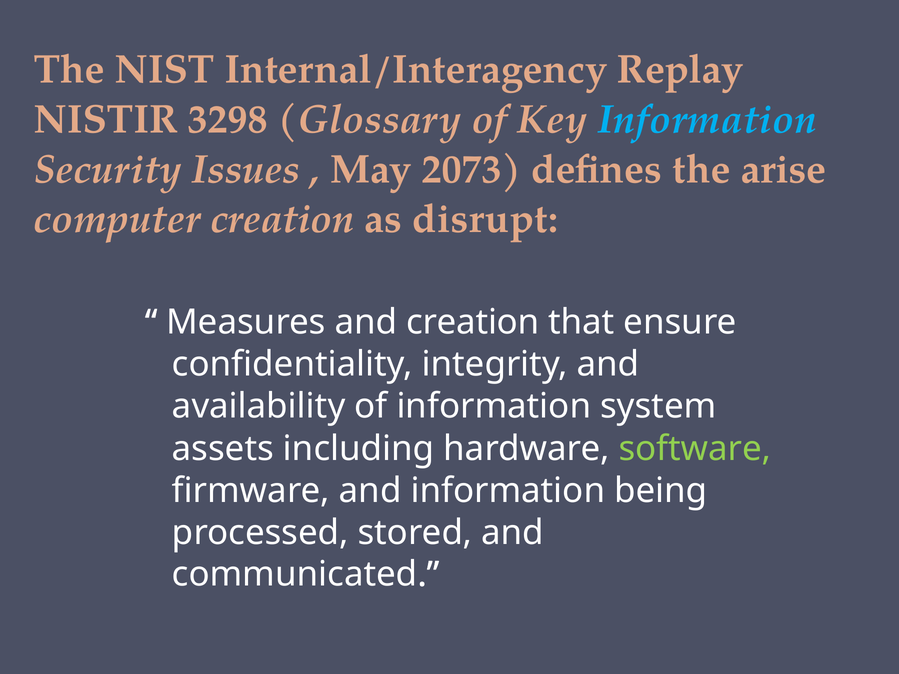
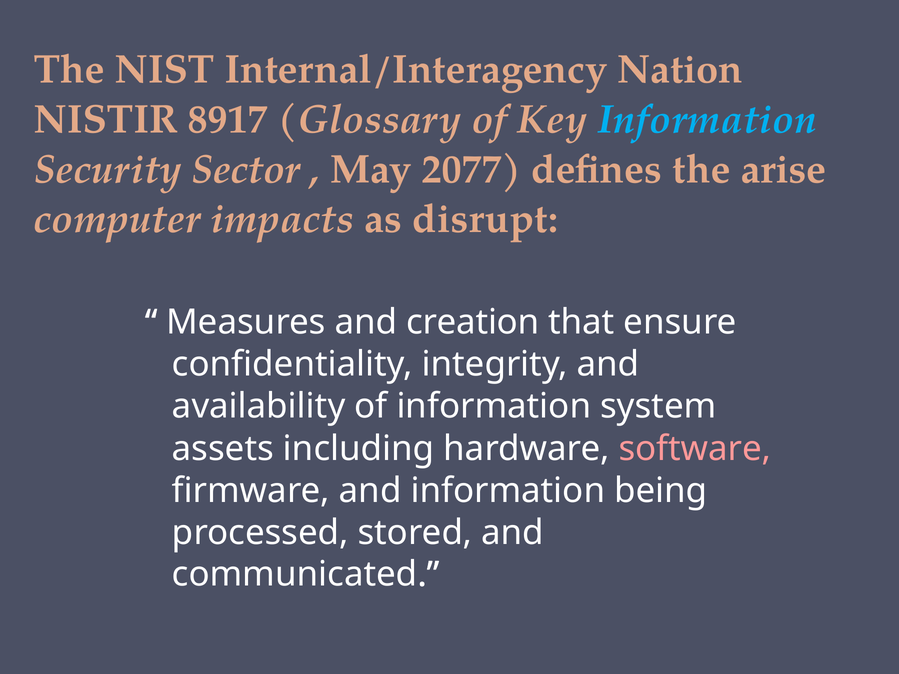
Replay: Replay -> Nation
3298: 3298 -> 8917
Issues: Issues -> Sector
2073: 2073 -> 2077
computer creation: creation -> impacts
software colour: light green -> pink
